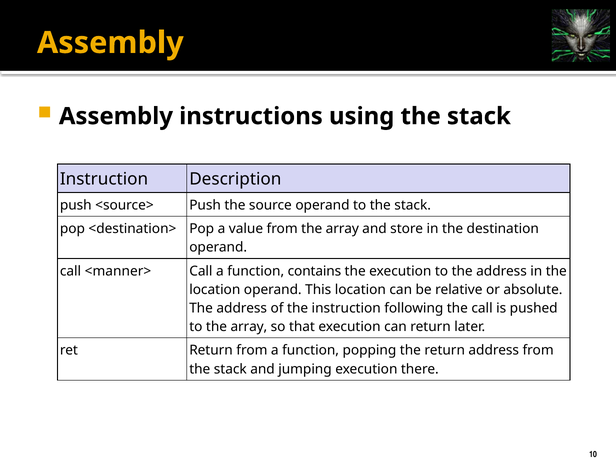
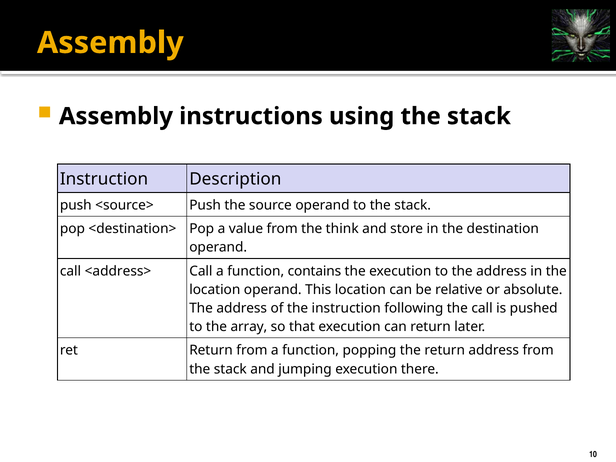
from the array: array -> think
<manner>: <manner> -> <address>
